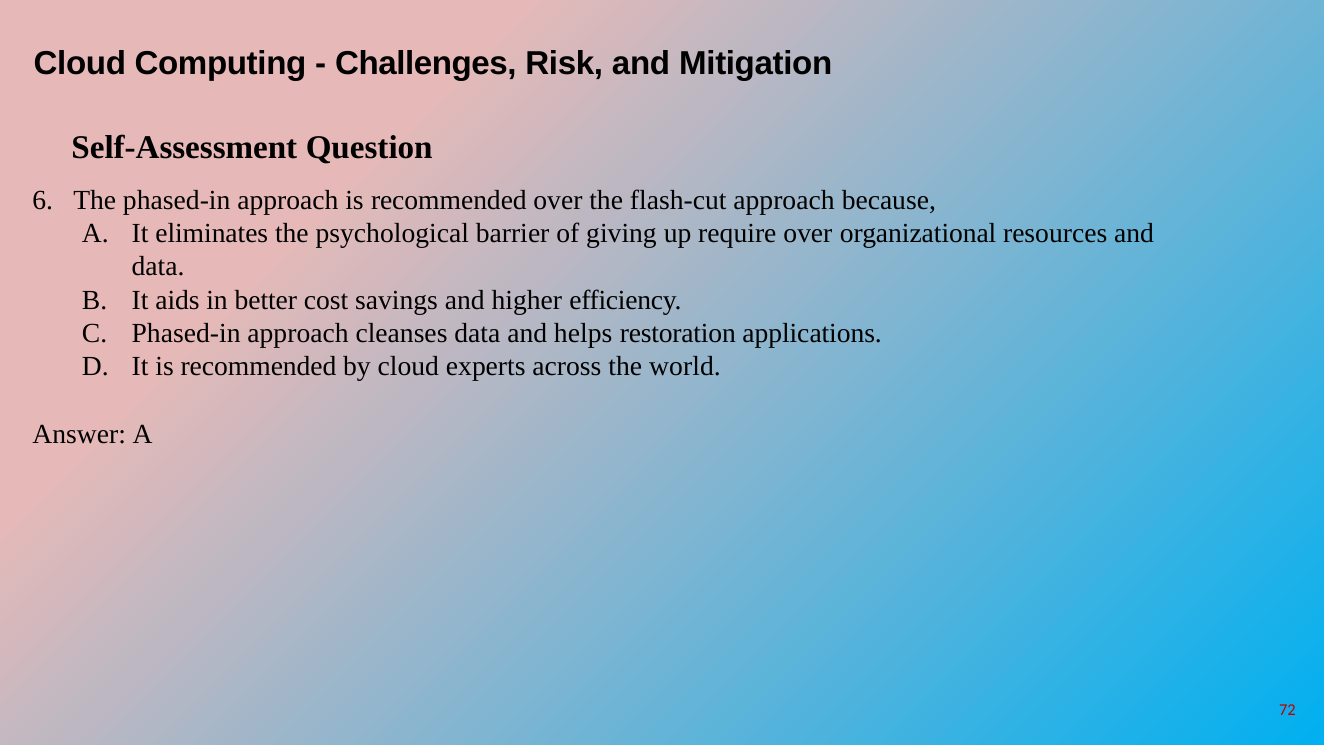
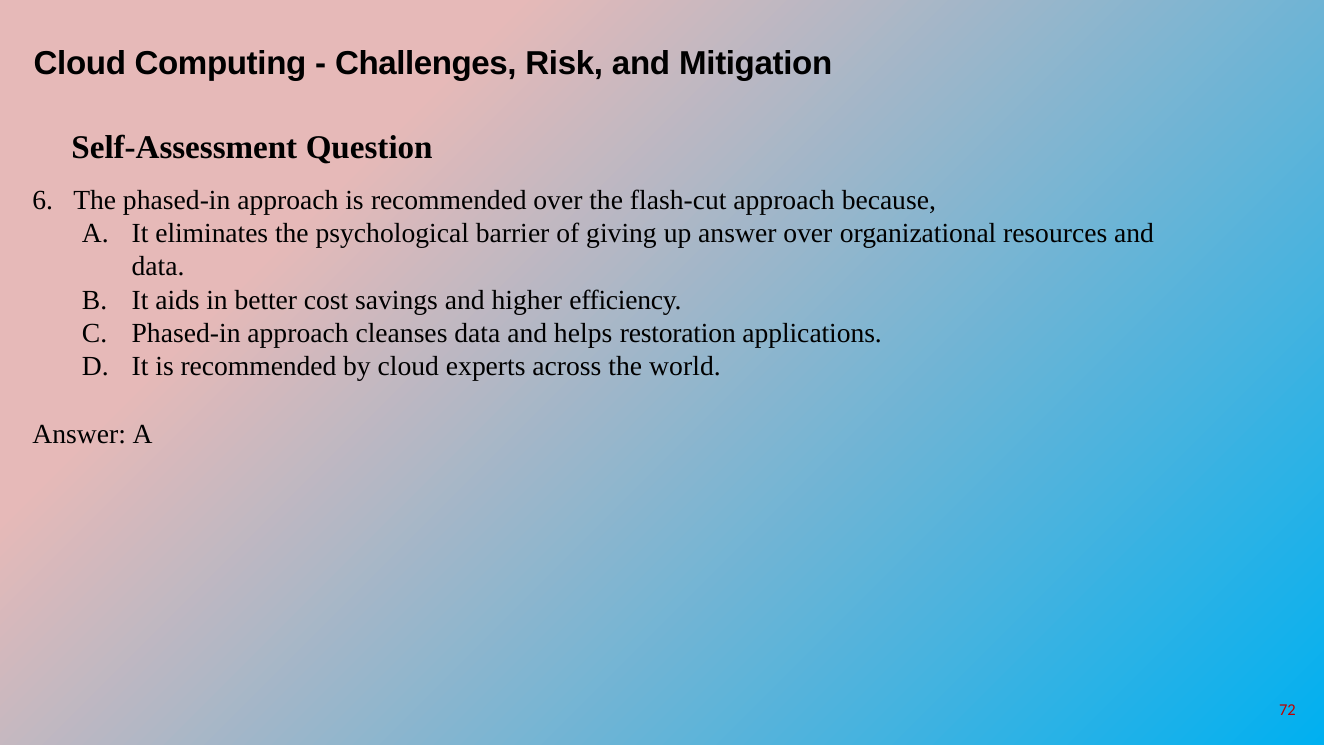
up require: require -> answer
